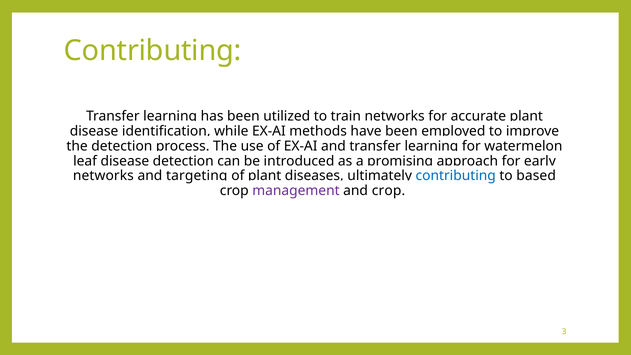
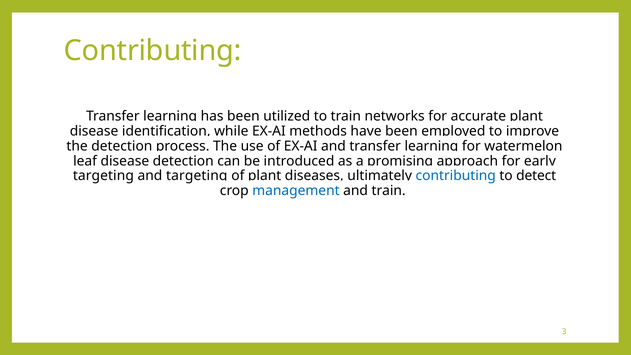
networks at (103, 176): networks -> targeting
based: based -> detect
management colour: purple -> blue
and crop: crop -> train
